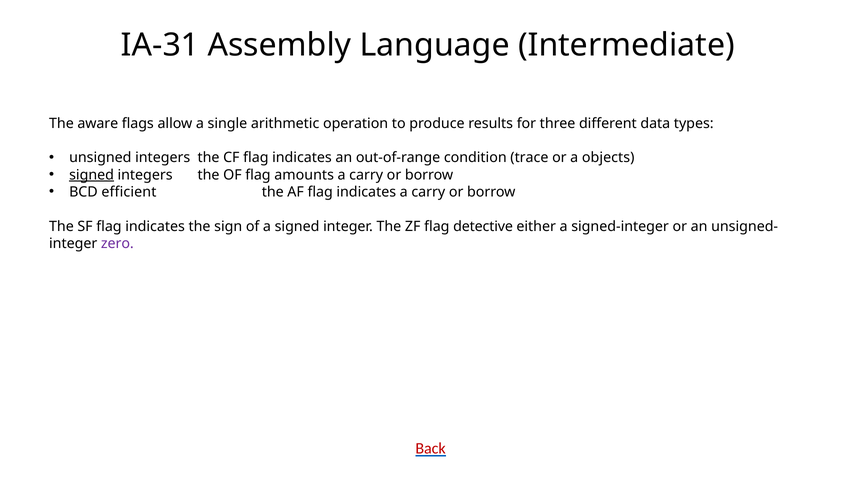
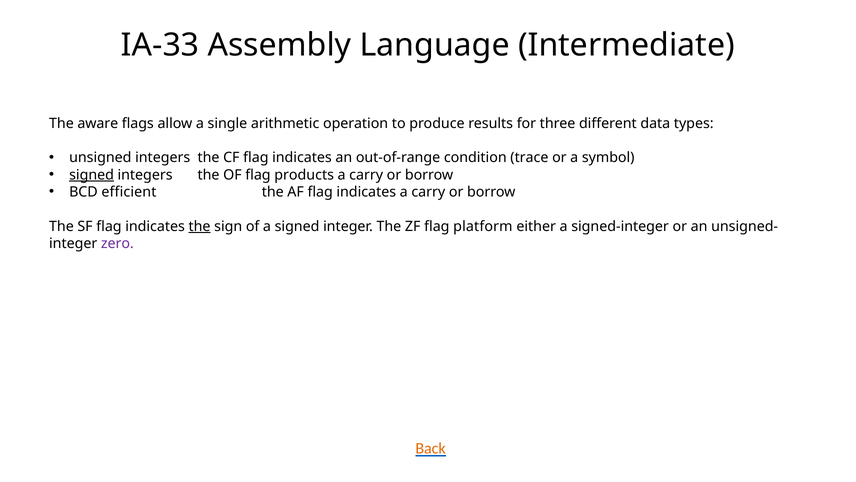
IA-31: IA-31 -> IA-33
objects: objects -> symbol
amounts: amounts -> products
the at (200, 226) underline: none -> present
detective: detective -> platform
Back colour: red -> orange
